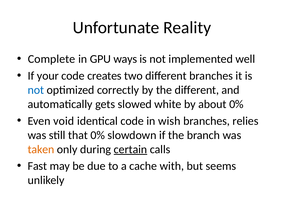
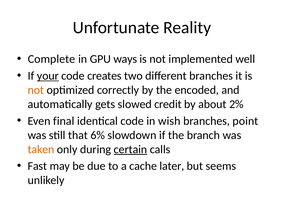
your underline: none -> present
not at (36, 90) colour: blue -> orange
the different: different -> encoded
white: white -> credit
about 0%: 0% -> 2%
void: void -> final
relies: relies -> point
that 0%: 0% -> 6%
with: with -> later
